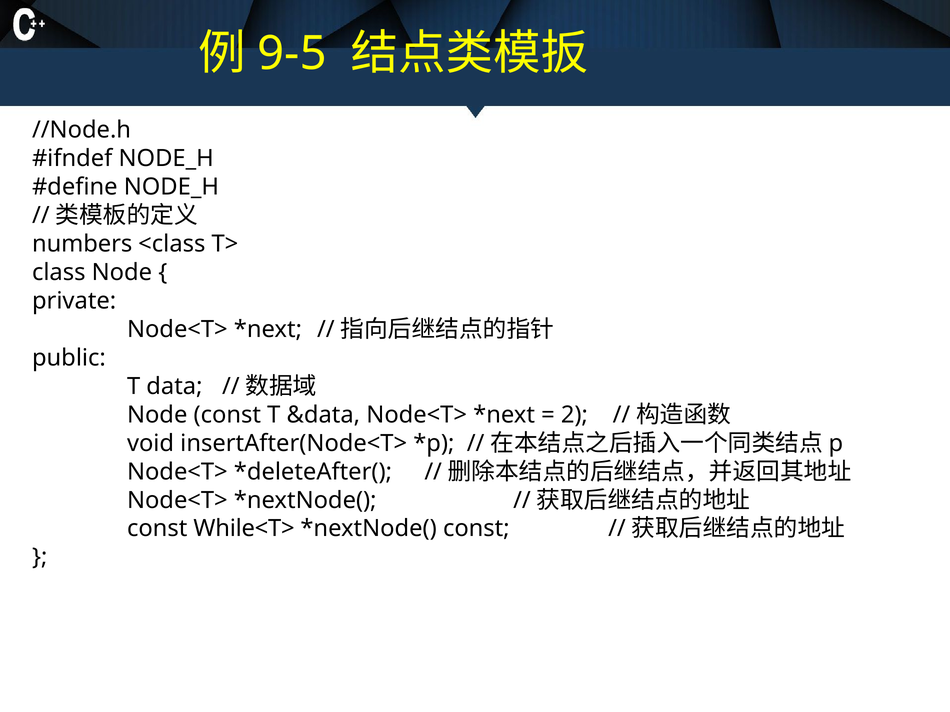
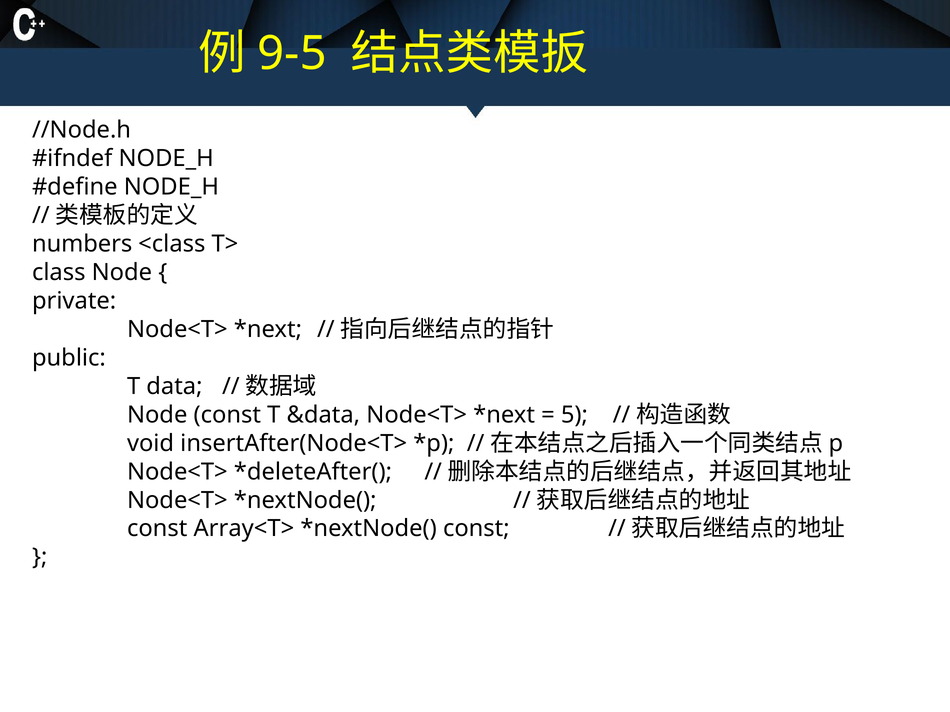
2: 2 -> 5
While<T>: While<T> -> Array<T>
